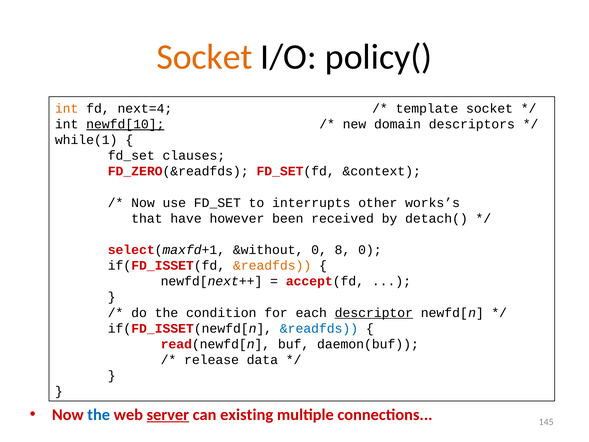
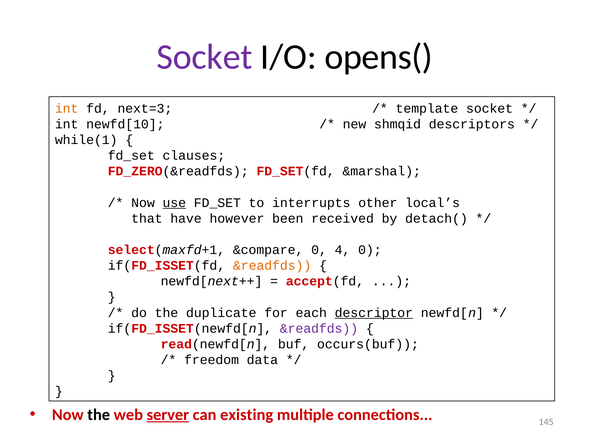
Socket at (204, 57) colour: orange -> purple
policy(: policy( -> opens(
next=4: next=4 -> next=3
newfd[10 underline: present -> none
domain: domain -> shmqid
&context: &context -> &marshal
use underline: none -> present
works’s: works’s -> local’s
&without: &without -> &compare
8: 8 -> 4
condition: condition -> duplicate
&readfds at (319, 328) colour: blue -> purple
daemon(buf: daemon(buf -> occurs(buf
release: release -> freedom
the at (99, 415) colour: blue -> black
